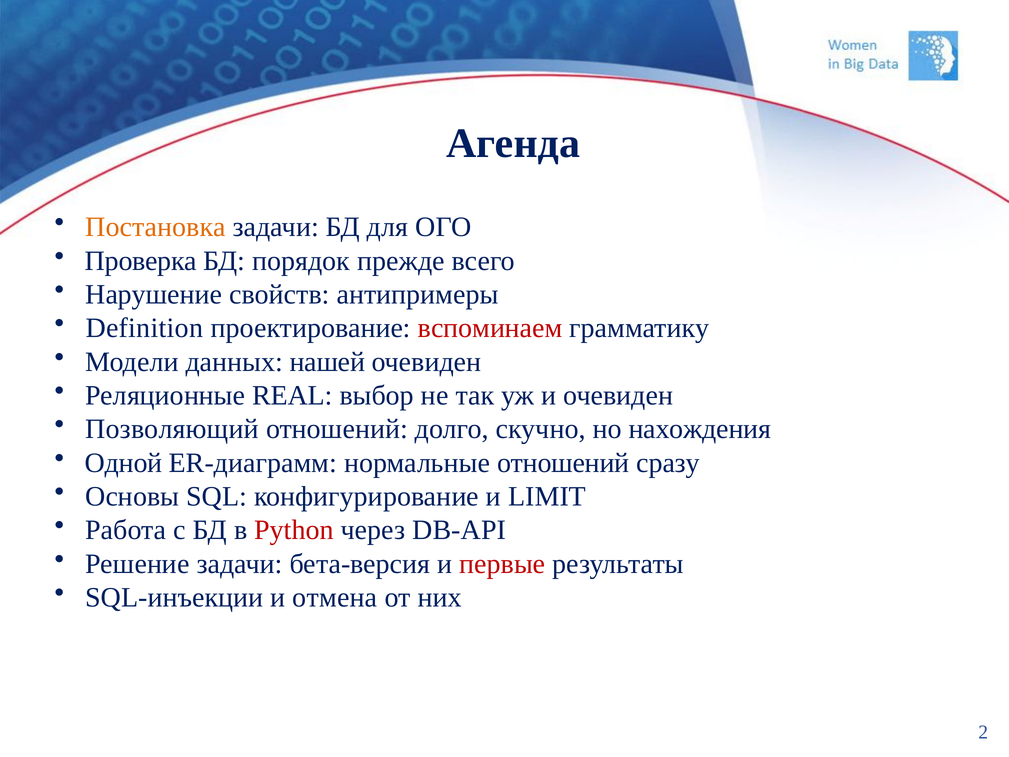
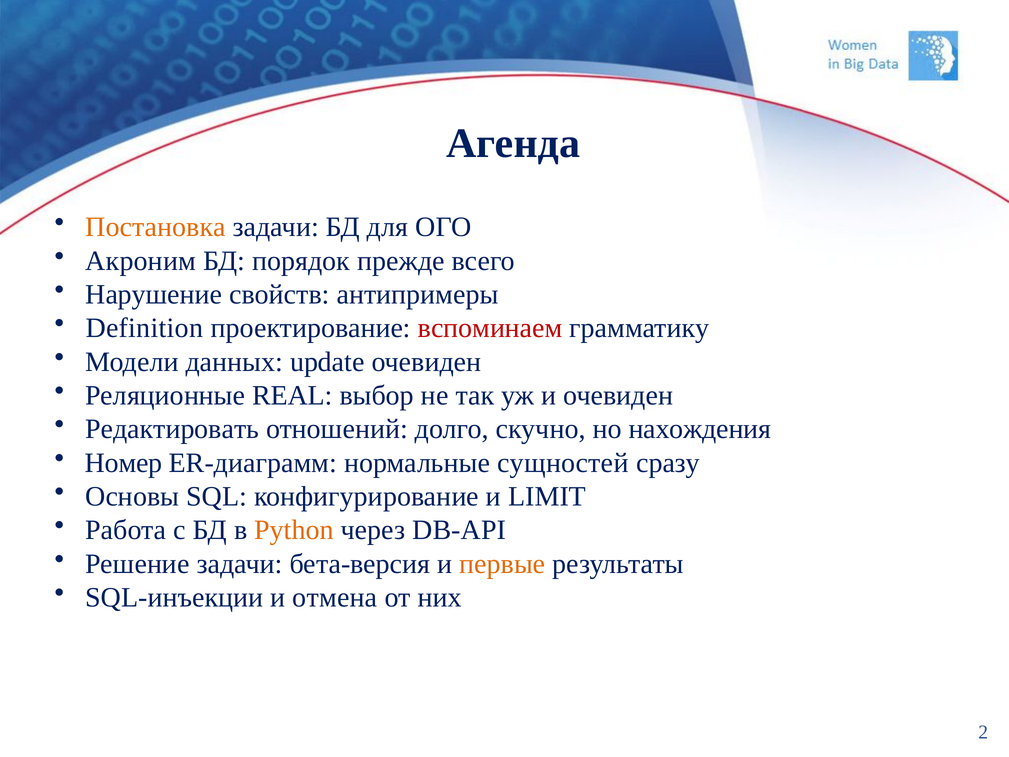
Проверка: Проверка -> Акроним
нашей: нашей -> update
Позволяющий: Позволяющий -> Редактировать
Одной: Одной -> Номер
нормальные отношений: отношений -> сущностей
Python colour: red -> orange
первые colour: red -> orange
